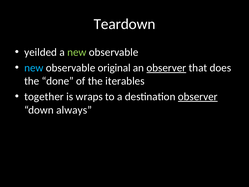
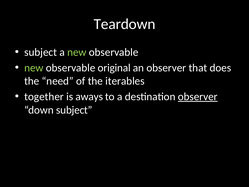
yeilded at (41, 52): yeilded -> subject
new at (34, 68) colour: light blue -> light green
observer at (166, 68) underline: present -> none
done: done -> need
wraps: wraps -> aways
down always: always -> subject
